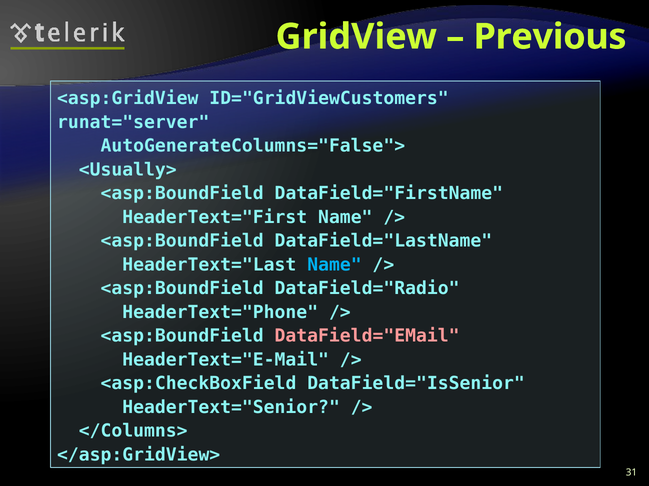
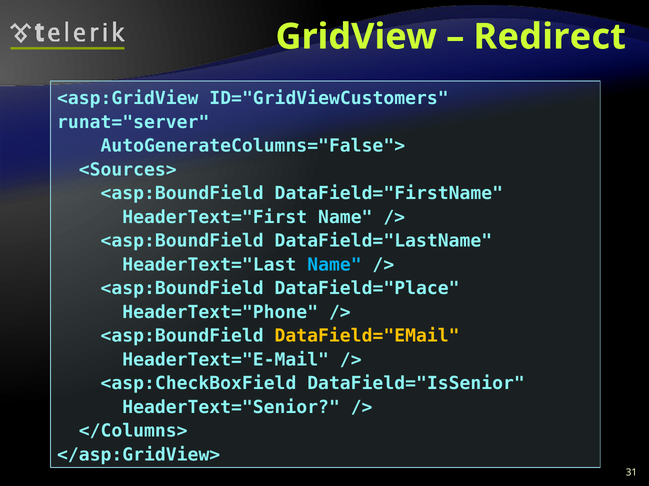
Previous: Previous -> Redirect
<Usually>: <Usually> -> <Sources>
DataField="Radio: DataField="Radio -> DataField="Place
DataField="EMail colour: pink -> yellow
